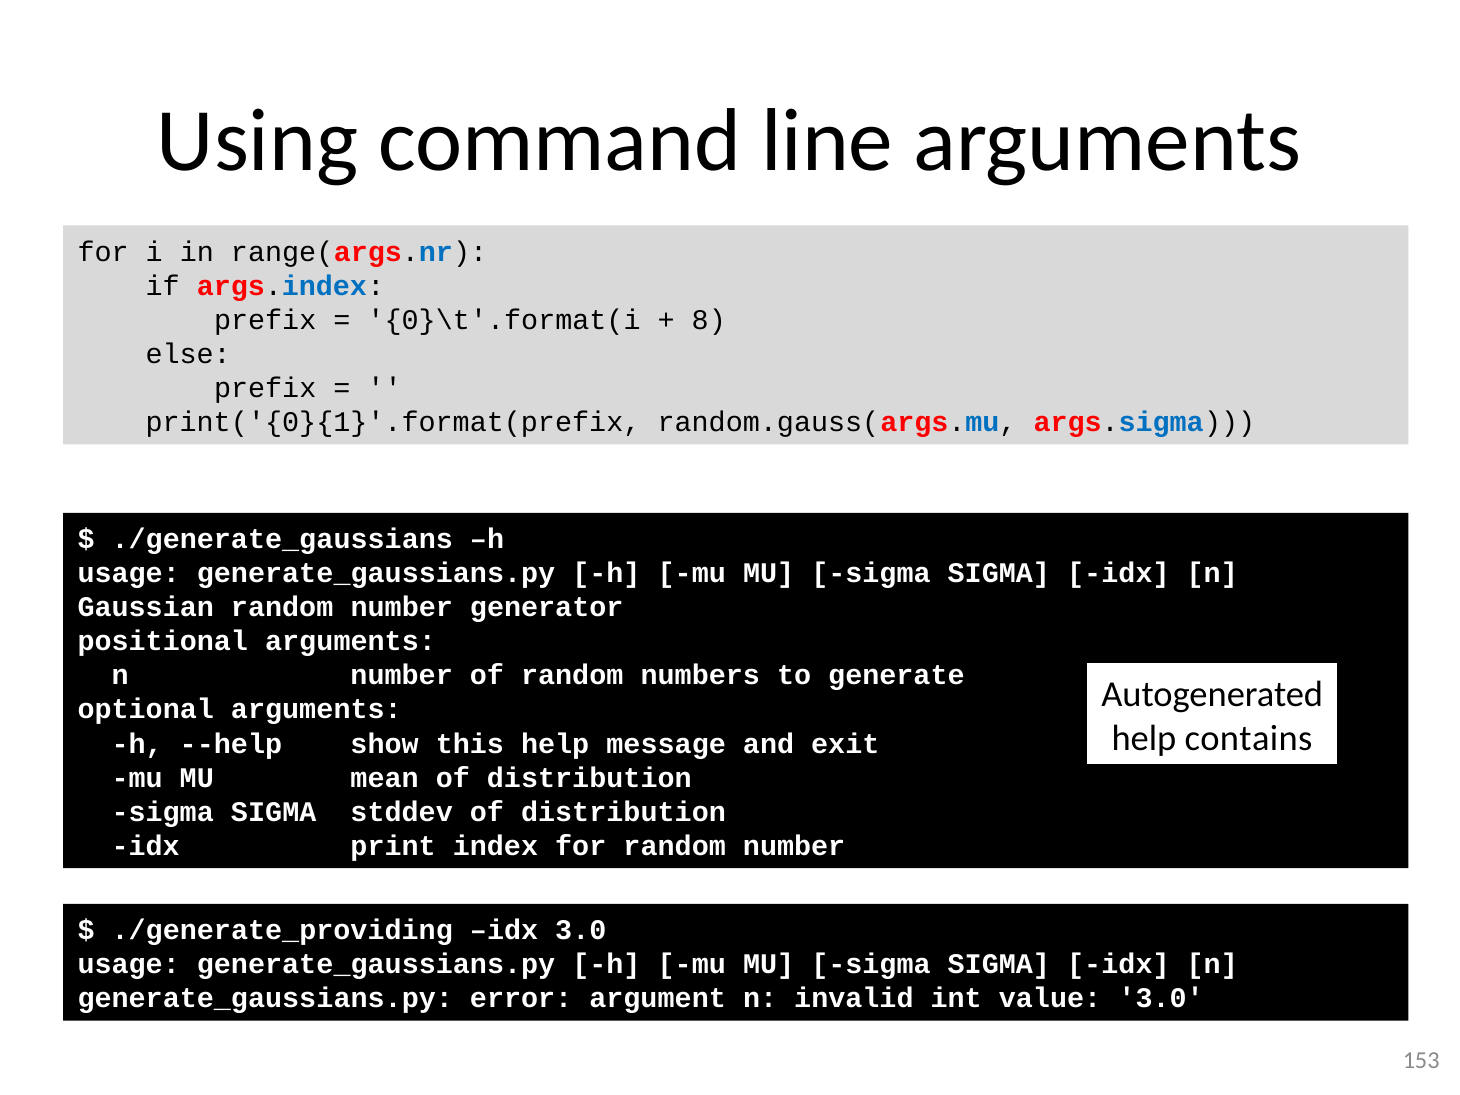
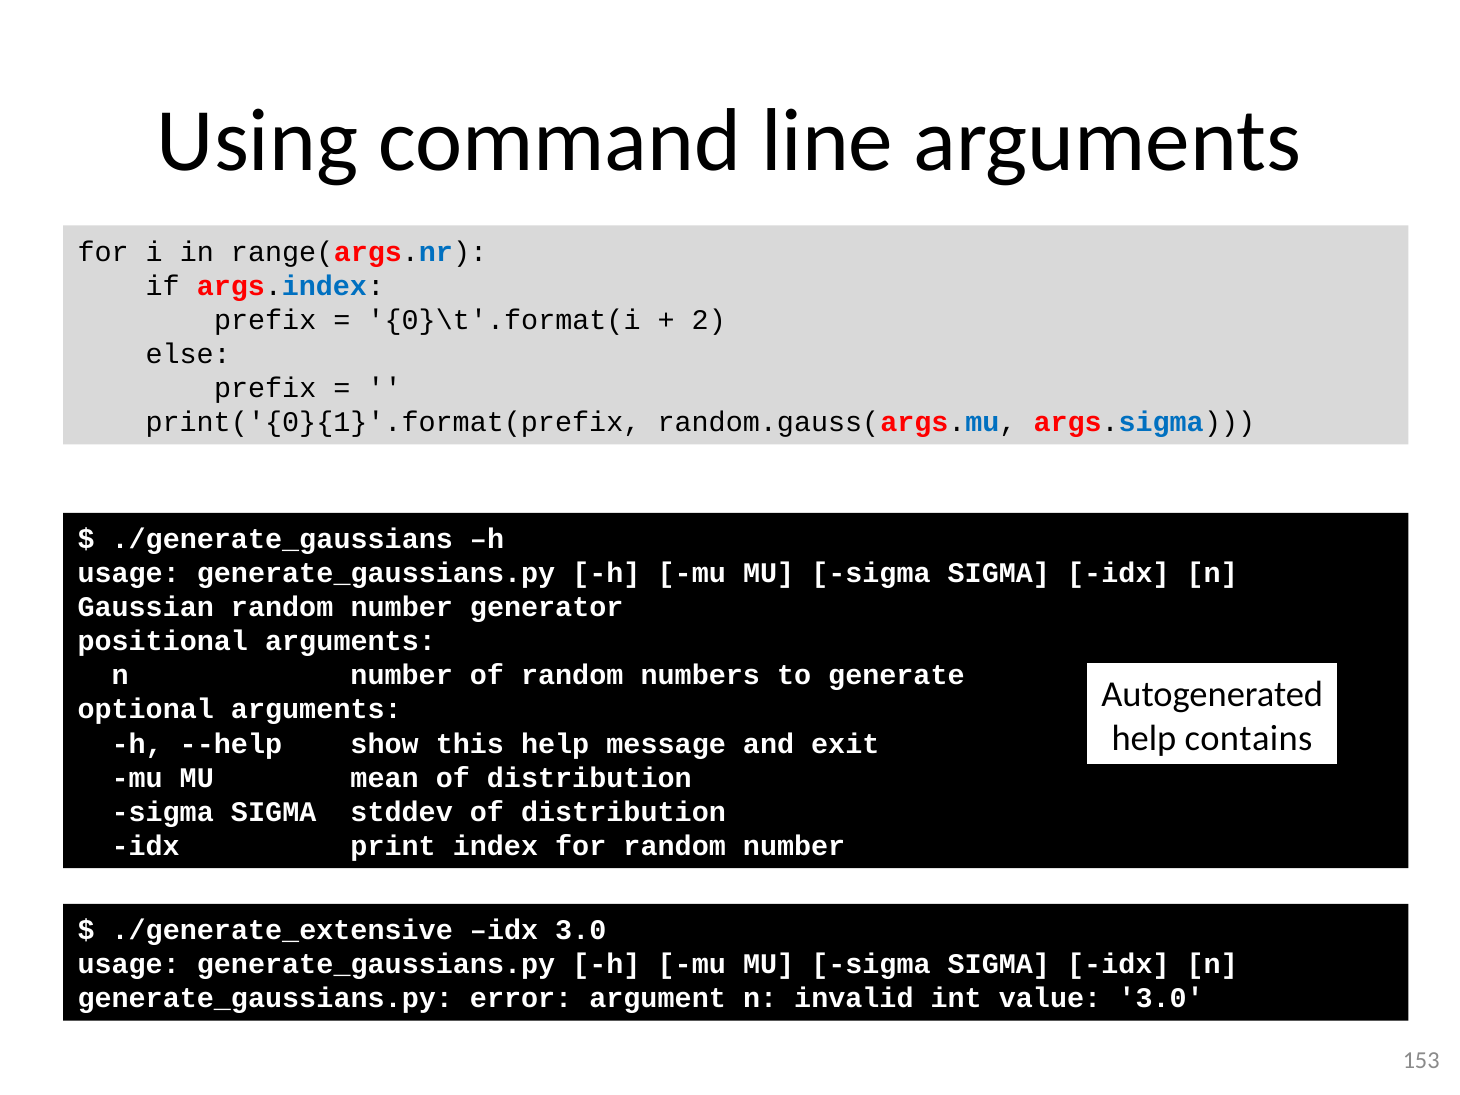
8: 8 -> 2
./generate_providing: ./generate_providing -> ./generate_extensive
